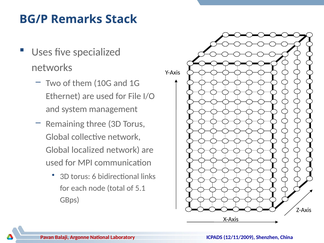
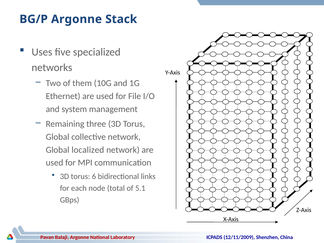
BG/P Remarks: Remarks -> Argonne
